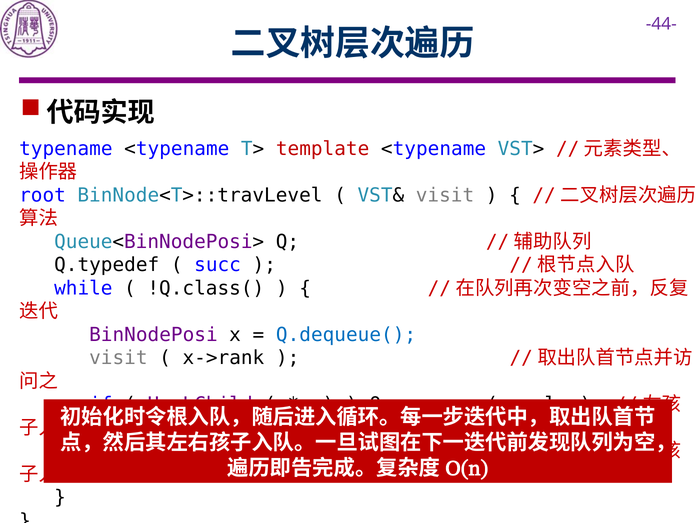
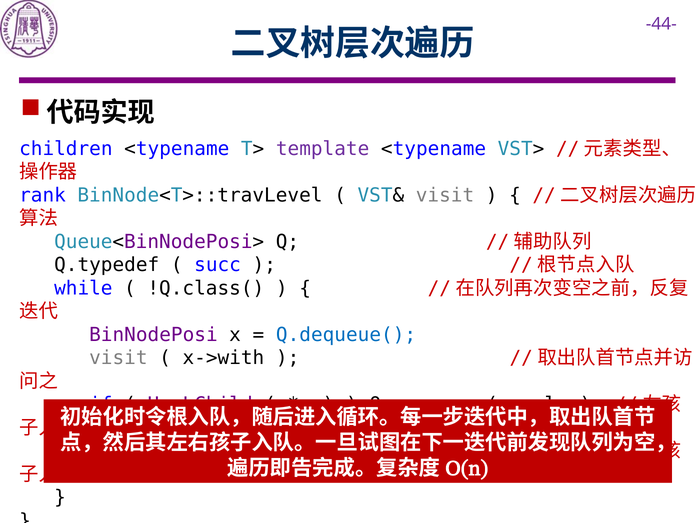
typename: typename -> children
template colour: red -> purple
root: root -> rank
x->rank: x->rank -> x->with
